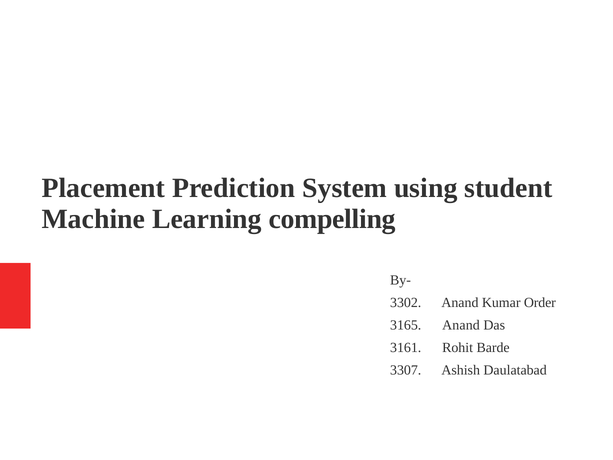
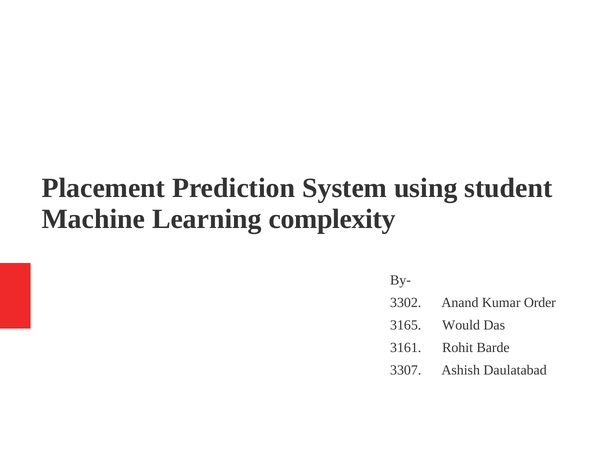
compelling: compelling -> complexity
3165 Anand: Anand -> Would
